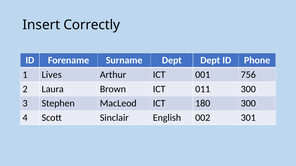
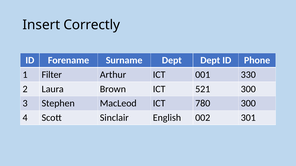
Lives: Lives -> Filter
756: 756 -> 330
011: 011 -> 521
180: 180 -> 780
